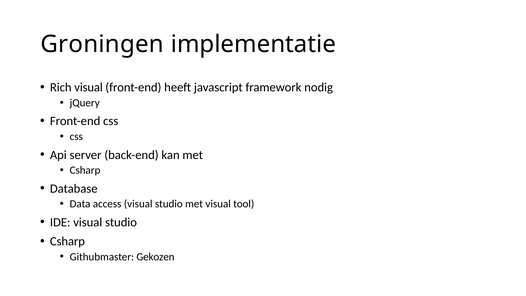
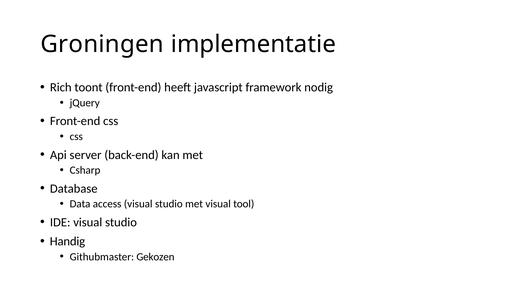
Rich visual: visual -> toont
Csharp at (67, 241): Csharp -> Handig
